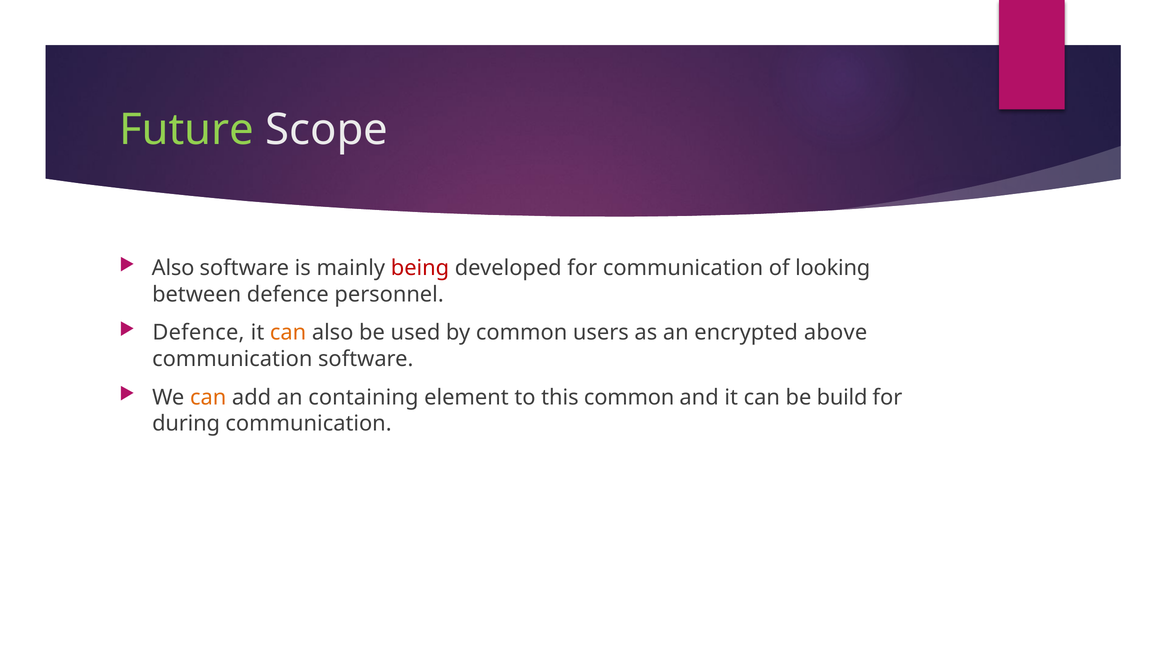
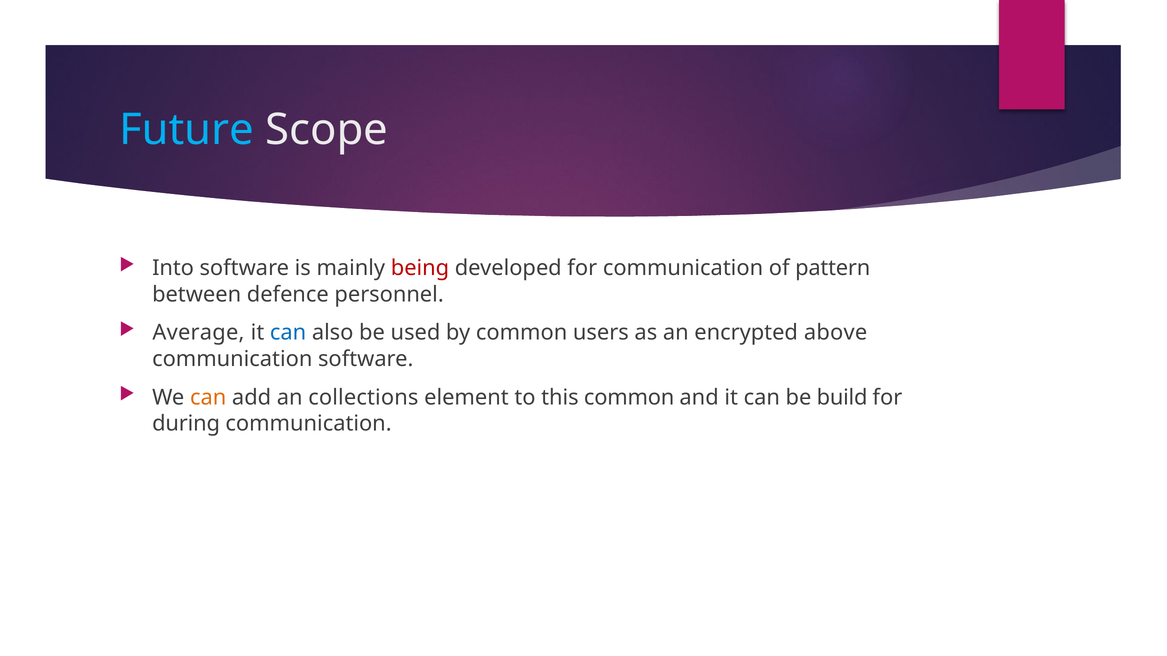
Future colour: light green -> light blue
Also at (173, 268): Also -> Into
looking: looking -> pattern
Defence at (198, 333): Defence -> Average
can at (288, 333) colour: orange -> blue
containing: containing -> collections
